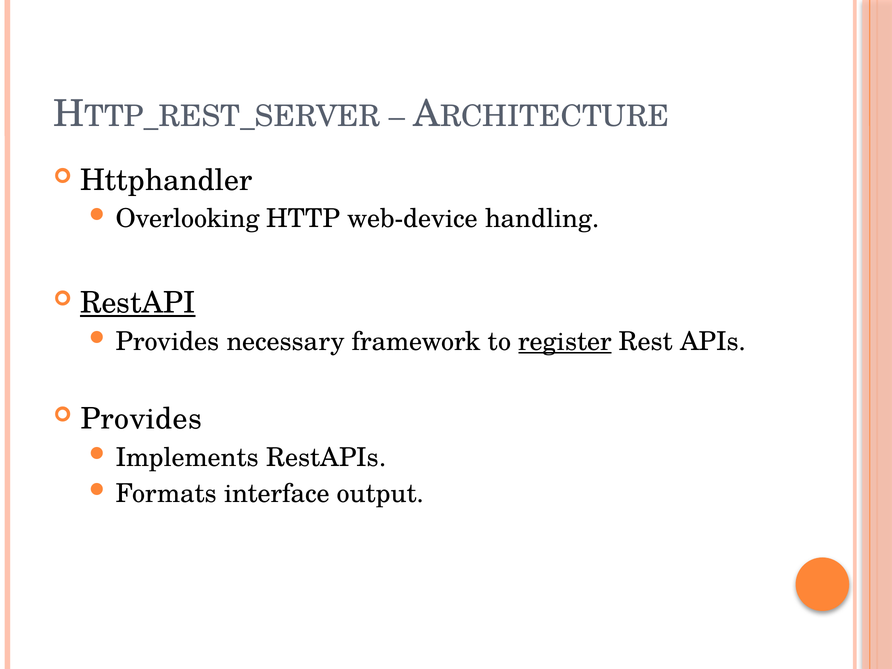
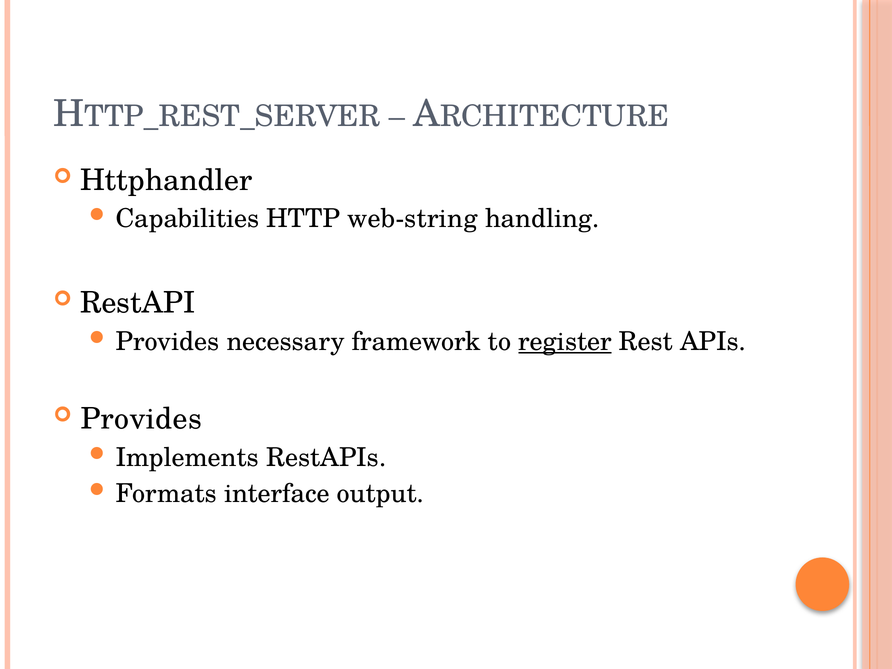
Overlooking: Overlooking -> Capabilities
web-device: web-device -> web-string
RestAPI underline: present -> none
